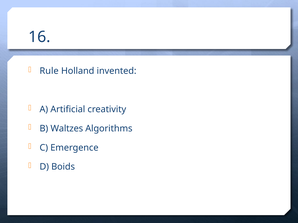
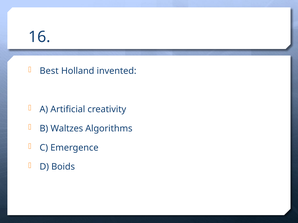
Rule: Rule -> Best
